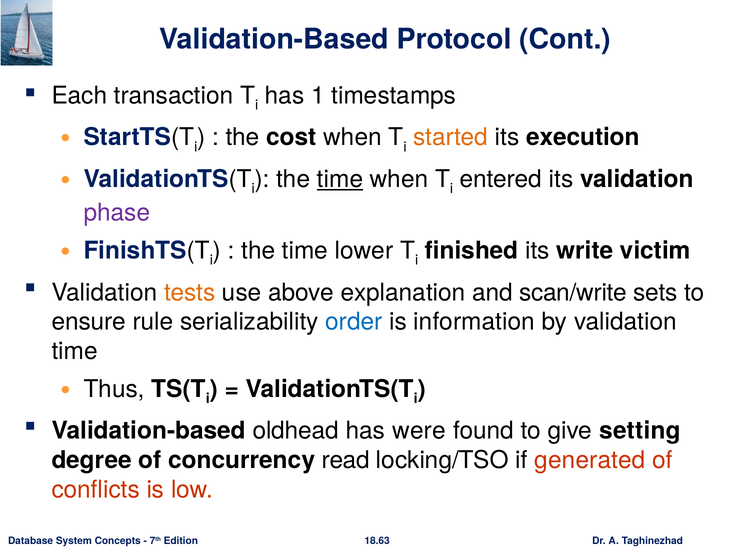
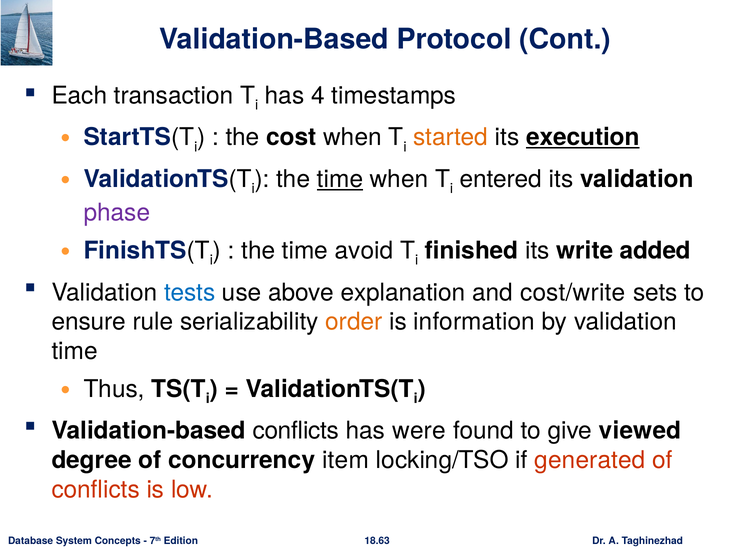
1: 1 -> 4
execution underline: none -> present
lower: lower -> avoid
victim: victim -> added
tests colour: orange -> blue
scan/write: scan/write -> cost/write
order colour: blue -> orange
Validation-based oldhead: oldhead -> conflicts
setting: setting -> viewed
read: read -> item
